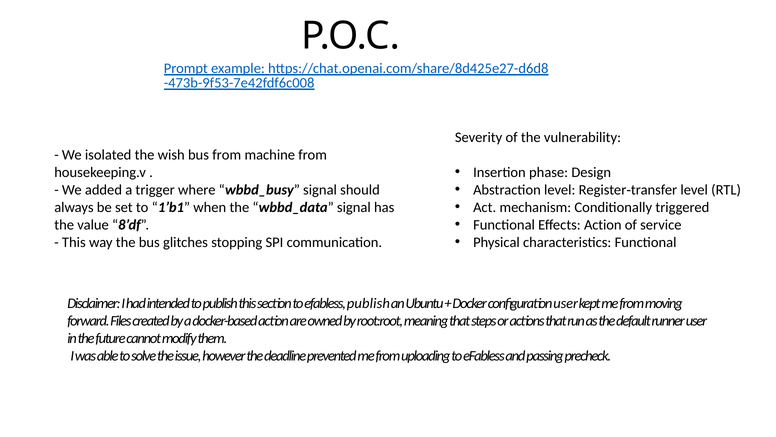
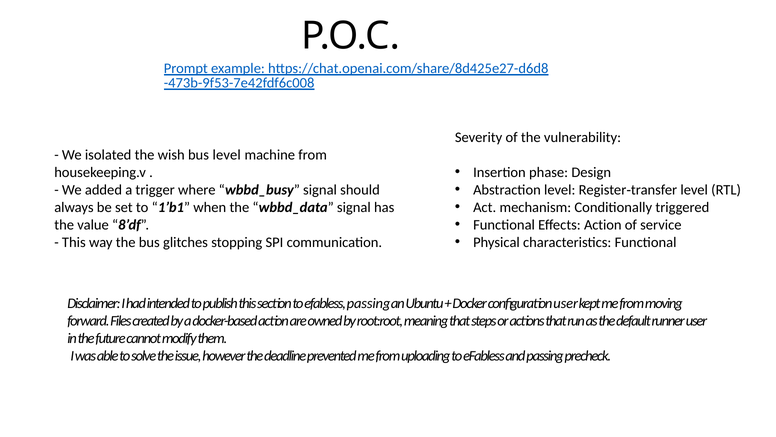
bus from: from -> level
efabless publish: publish -> passing
